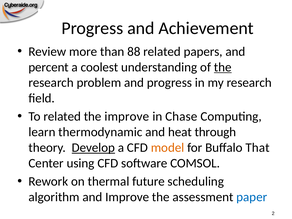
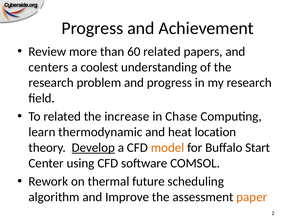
88: 88 -> 60
percent: percent -> centers
the at (223, 67) underline: present -> none
the improve: improve -> increase
through: through -> location
That: That -> Start
paper colour: blue -> orange
